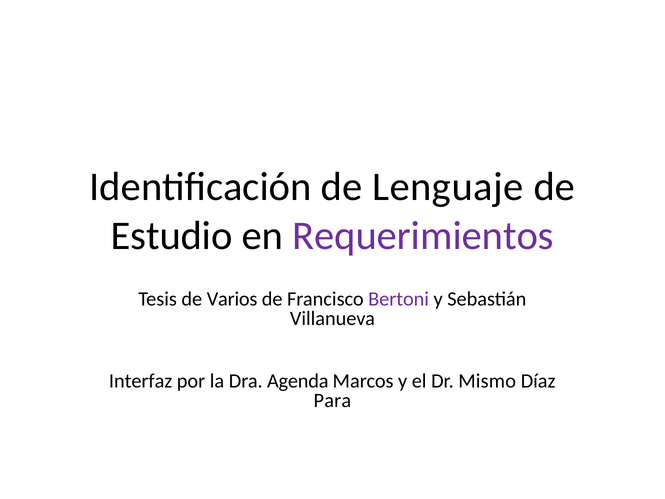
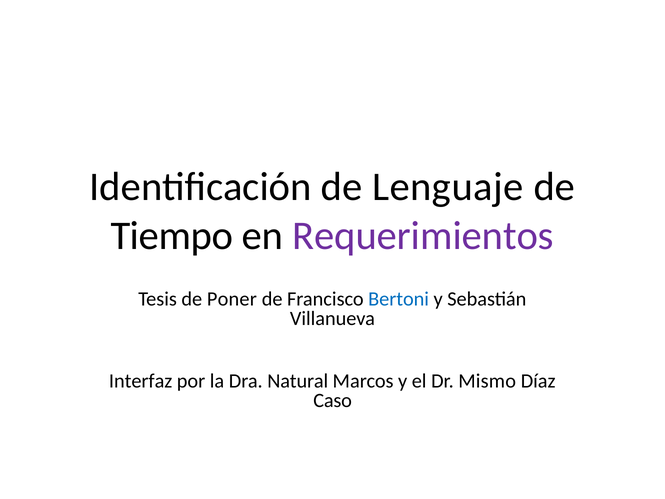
Estudio: Estudio -> Tiempo
Varios: Varios -> Poner
Bertoni colour: purple -> blue
Agenda: Agenda -> Natural
Para: Para -> Caso
